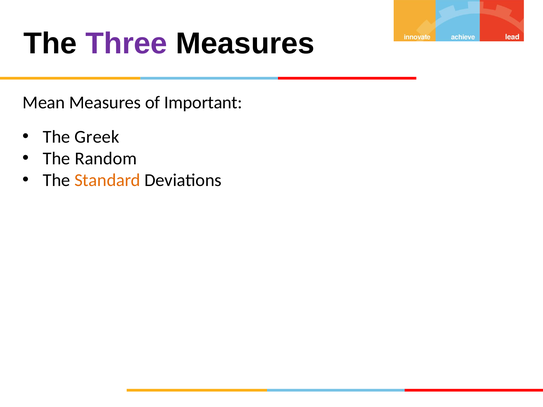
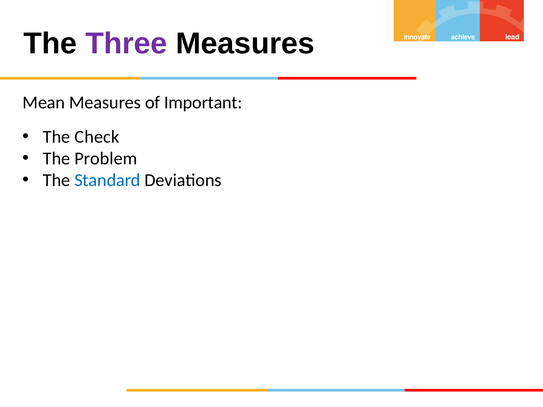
Greek: Greek -> Check
Random: Random -> Problem
Standard colour: orange -> blue
